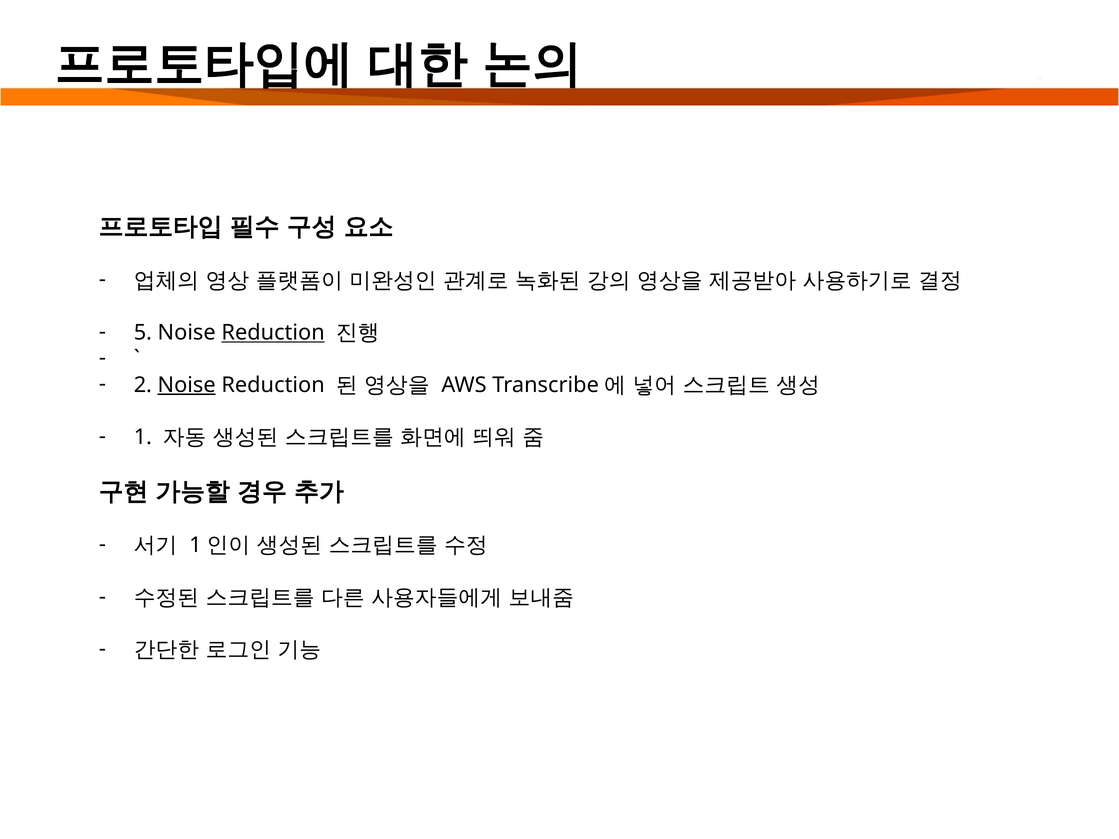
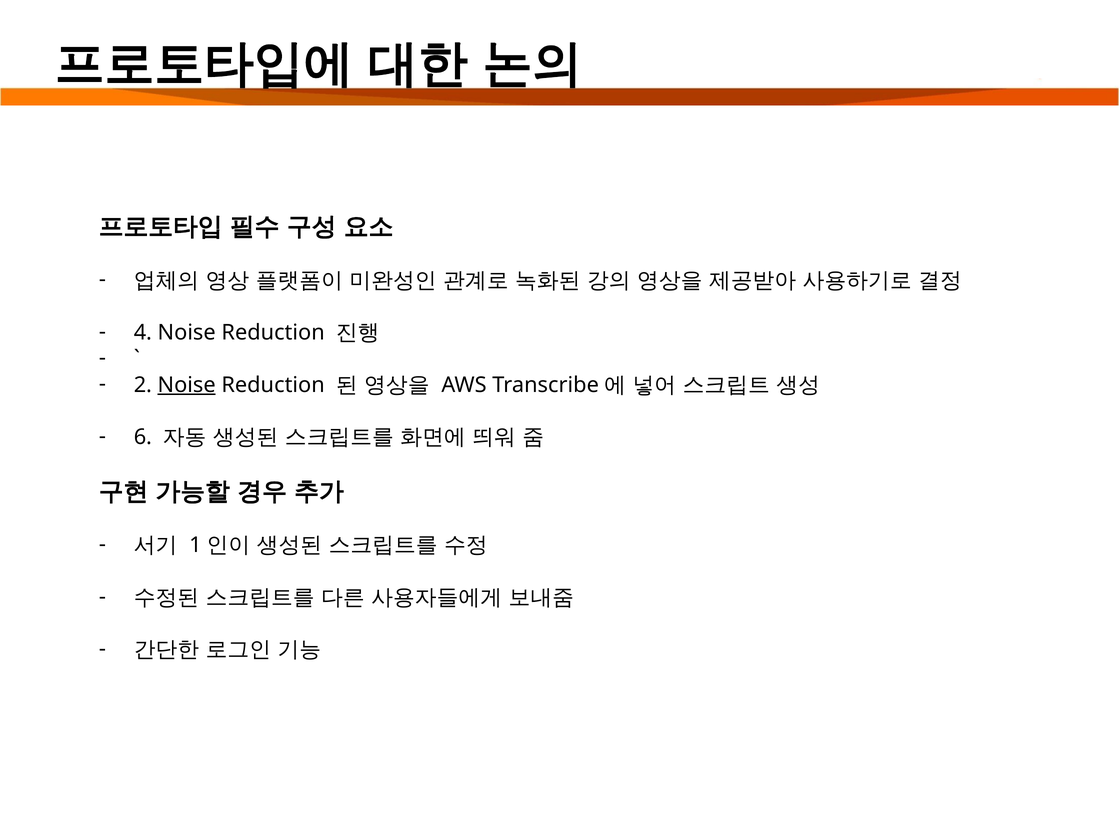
5: 5 -> 4
Reduction at (273, 333) underline: present -> none
1: 1 -> 6
